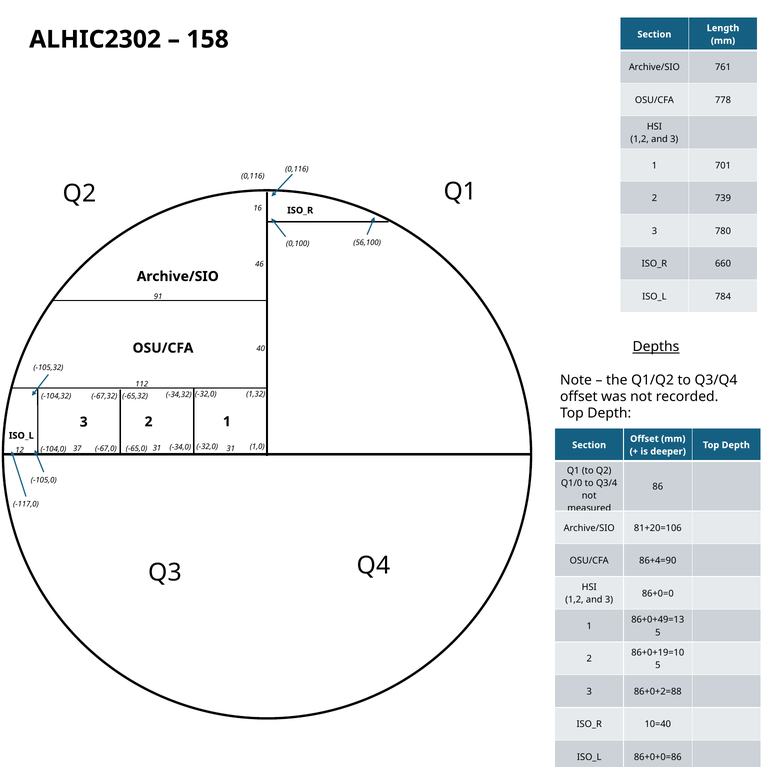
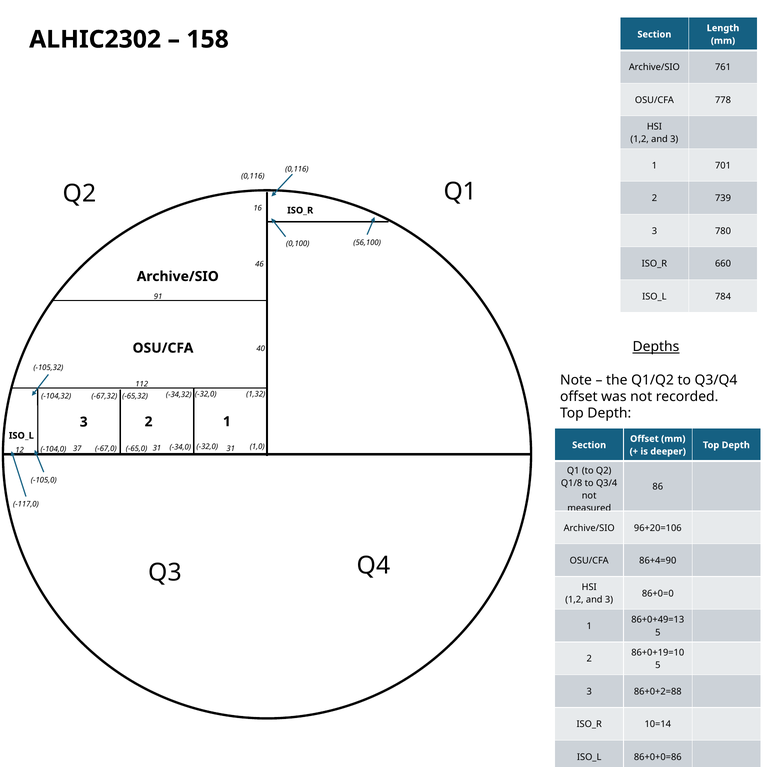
Q1/0: Q1/0 -> Q1/8
81+20=106: 81+20=106 -> 96+20=106
10=40: 10=40 -> 10=14
